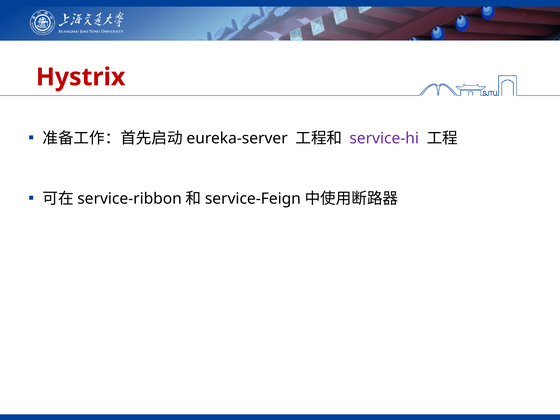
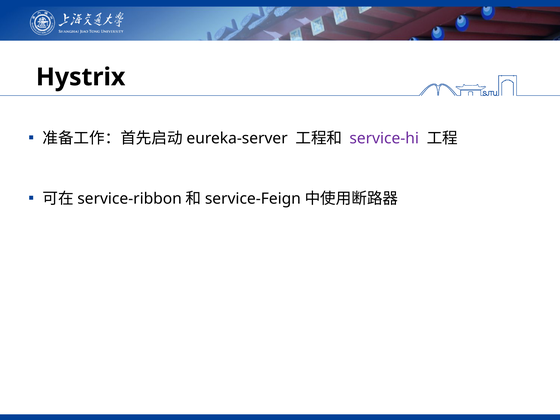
Hystrix colour: red -> black
